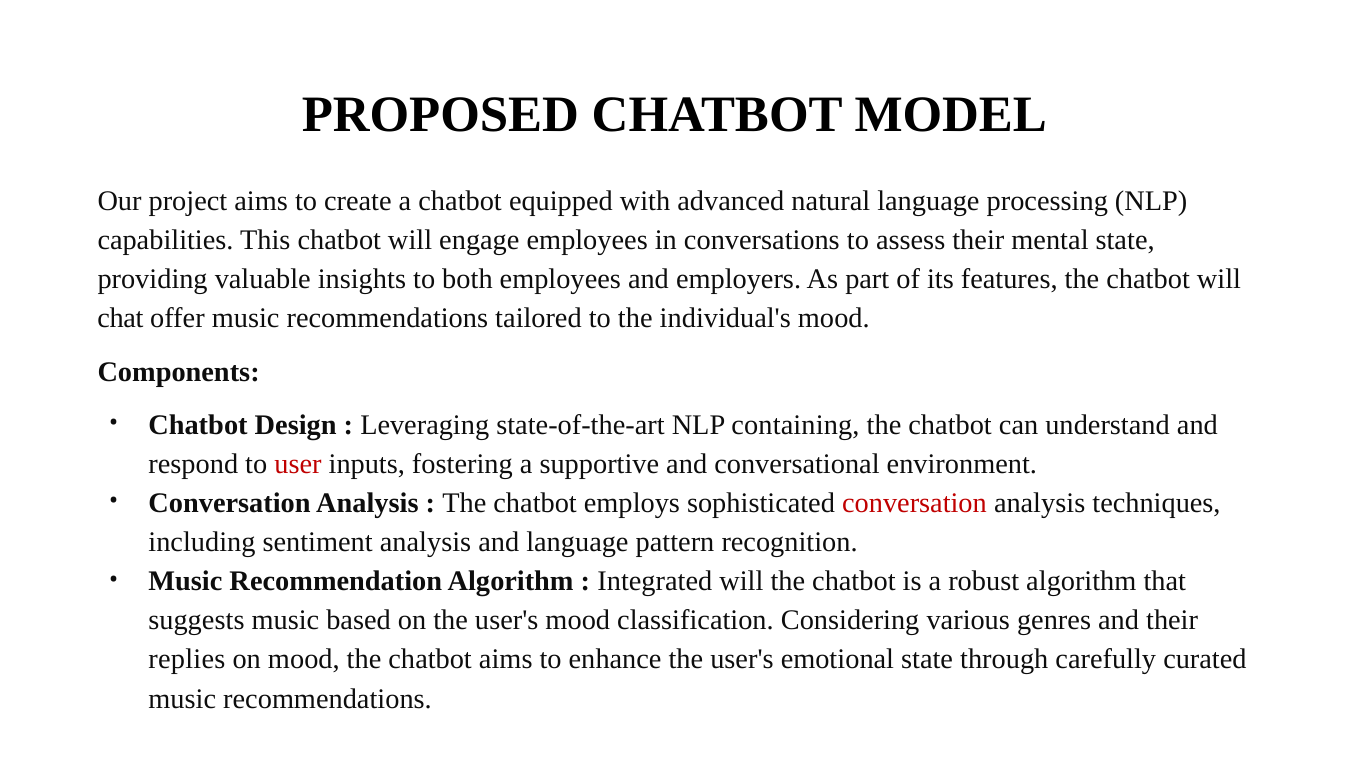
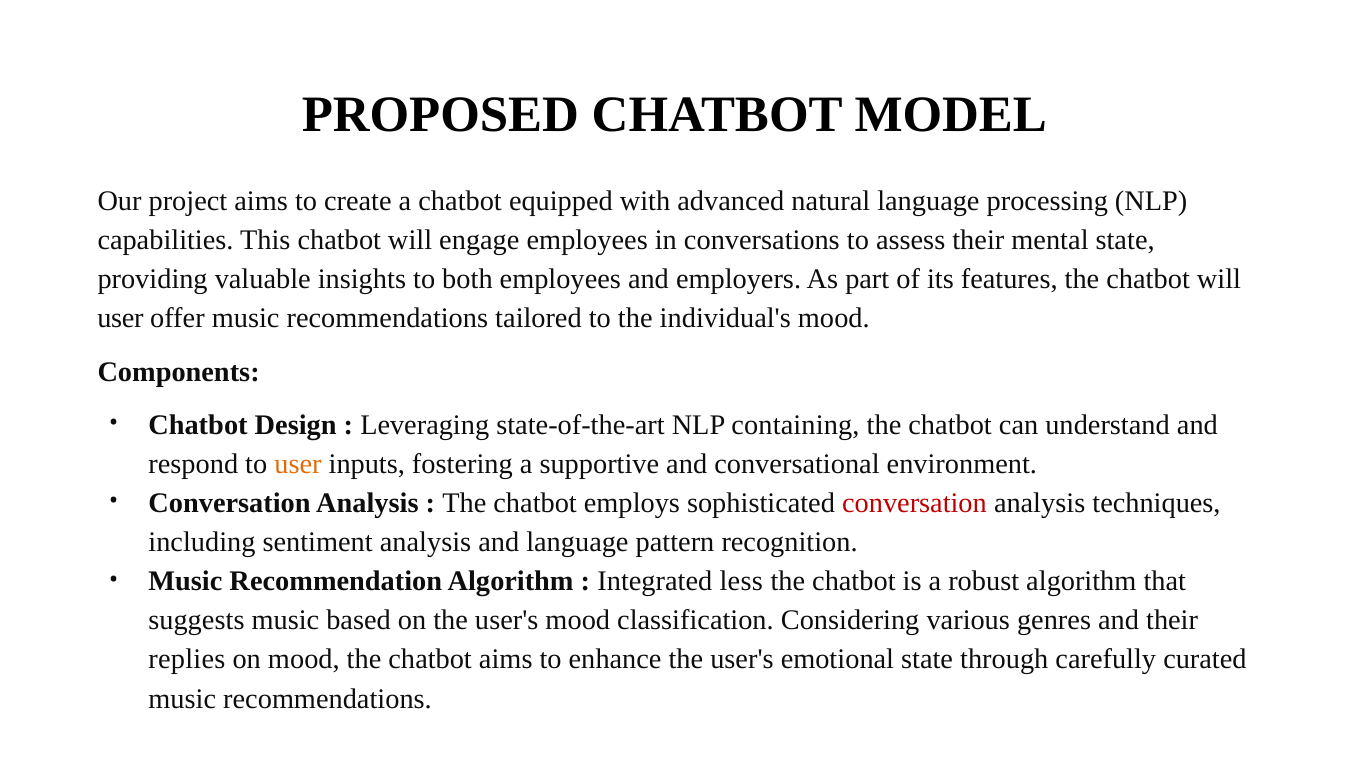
chat at (120, 318): chat -> user
user at (298, 464) colour: red -> orange
Integrated will: will -> less
